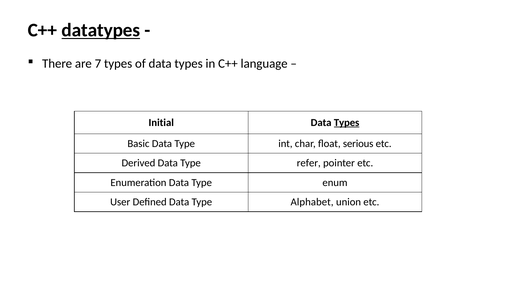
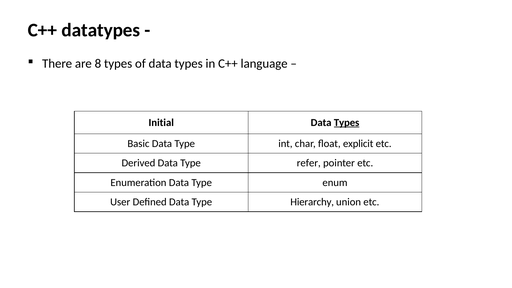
datatypes underline: present -> none
7: 7 -> 8
serious: serious -> explicit
Alphabet: Alphabet -> Hierarchy
